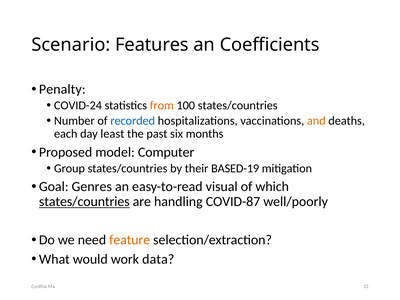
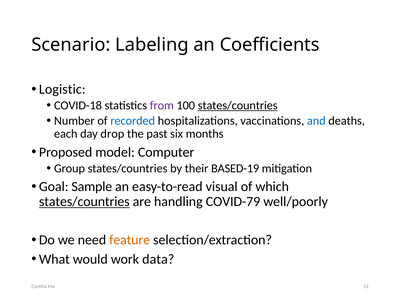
Features: Features -> Labeling
Penalty: Penalty -> Logistic
COVID-24: COVID-24 -> COVID-18
from colour: orange -> purple
states/countries at (238, 105) underline: none -> present
and colour: orange -> blue
least: least -> drop
Genres: Genres -> Sample
COVID-87: COVID-87 -> COVID-79
